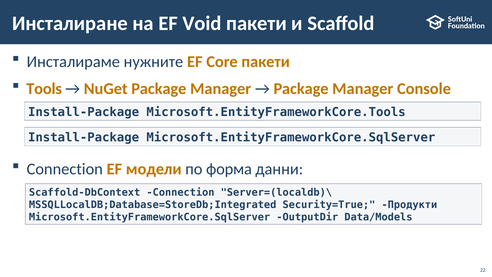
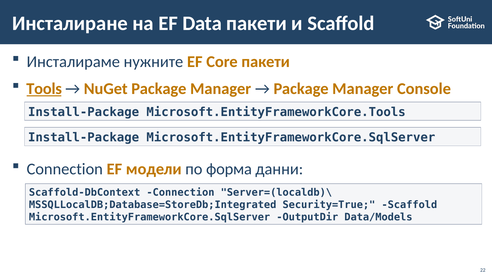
Void: Void -> Data
Tools underline: none -> present
Security=True Продукти: Продукти -> Scaffold
